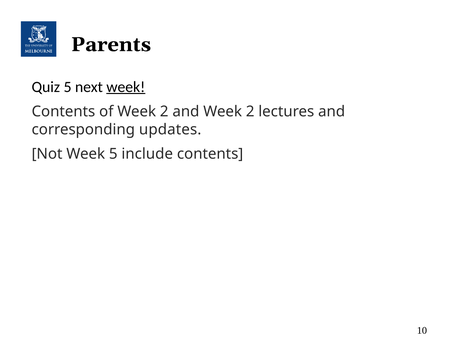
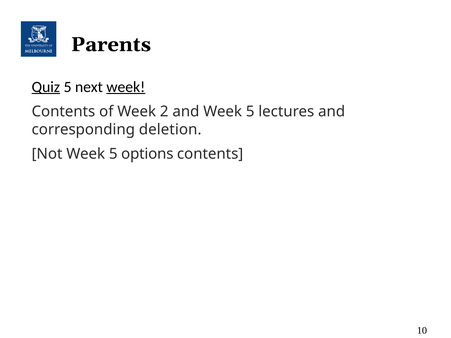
Quiz underline: none -> present
2 at (250, 112): 2 -> 5
updates: updates -> deletion
include: include -> options
